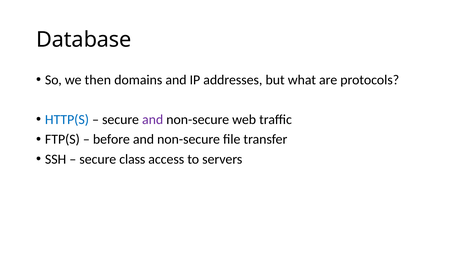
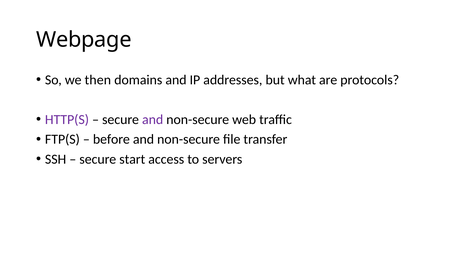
Database: Database -> Webpage
HTTP(S colour: blue -> purple
class: class -> start
